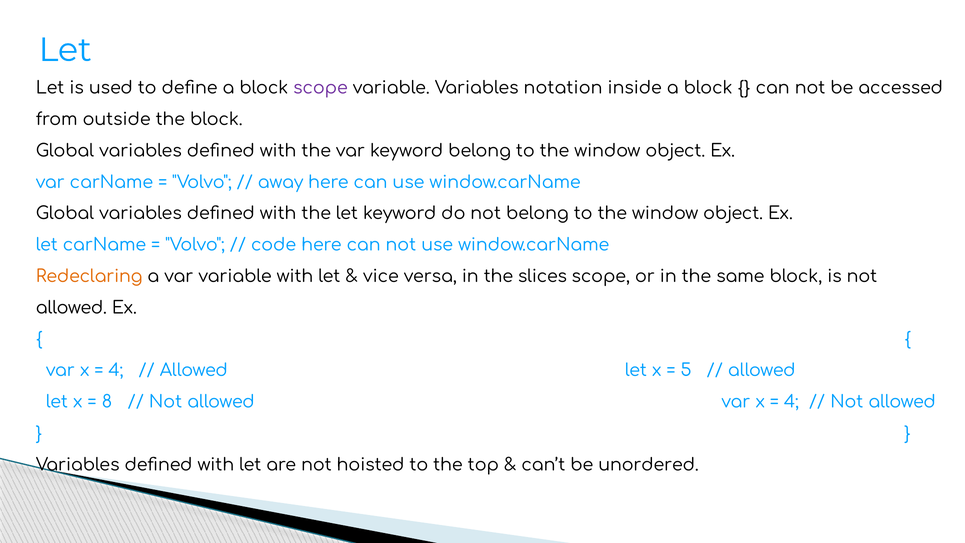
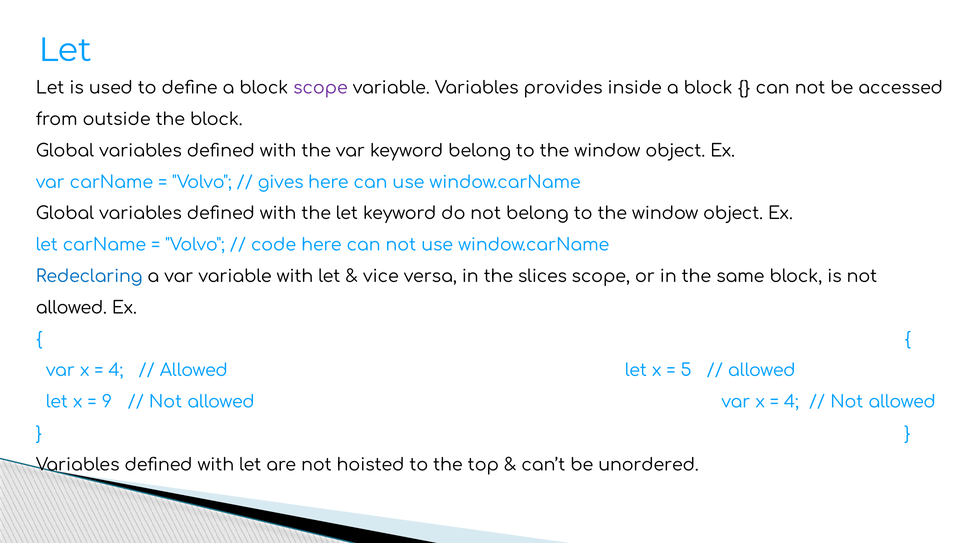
notation: notation -> provides
away: away -> gives
Redeclaring colour: orange -> blue
8: 8 -> 9
